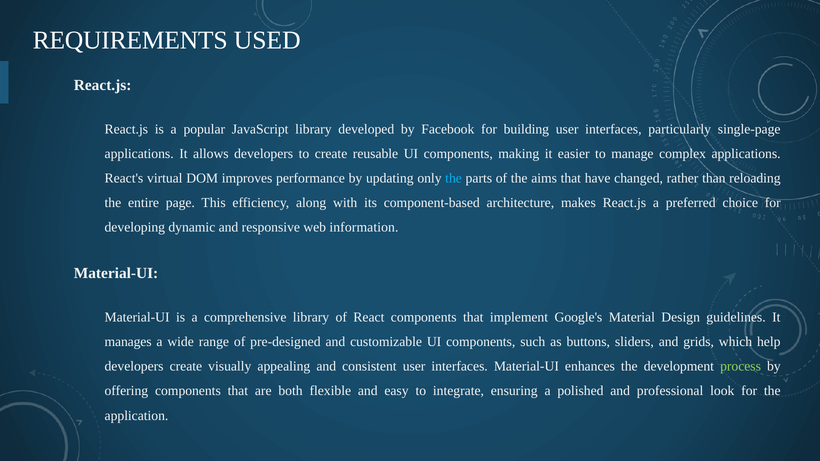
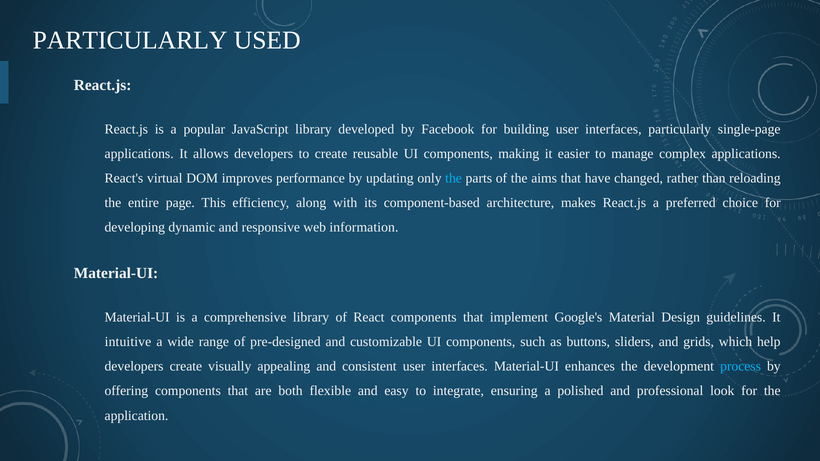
REQUIREMENTS at (130, 41): REQUIREMENTS -> PARTICULARLY
manages: manages -> intuitive
process colour: light green -> light blue
